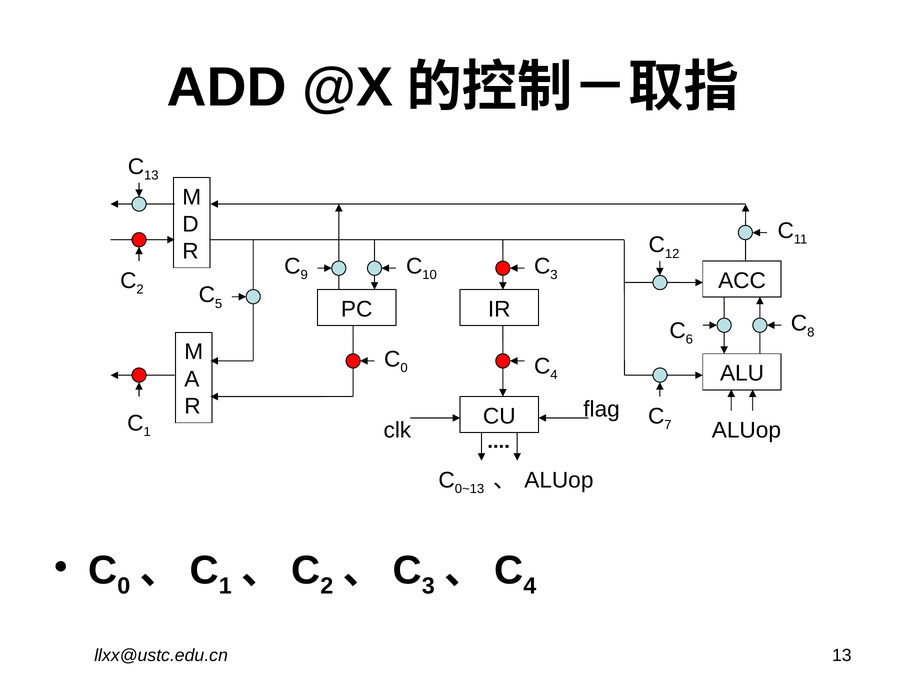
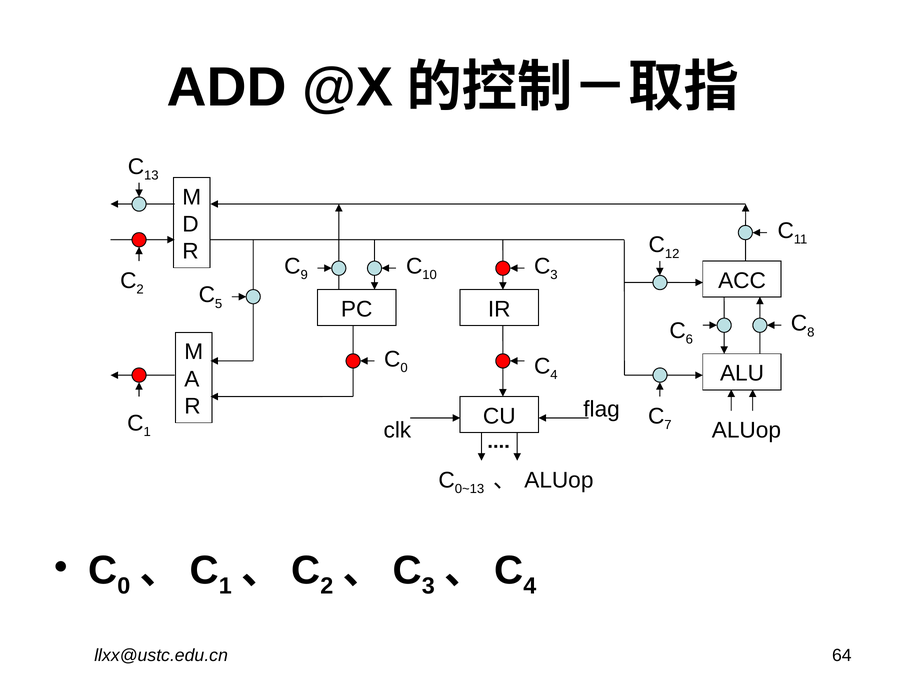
llxx@ustc.edu.cn 13: 13 -> 64
